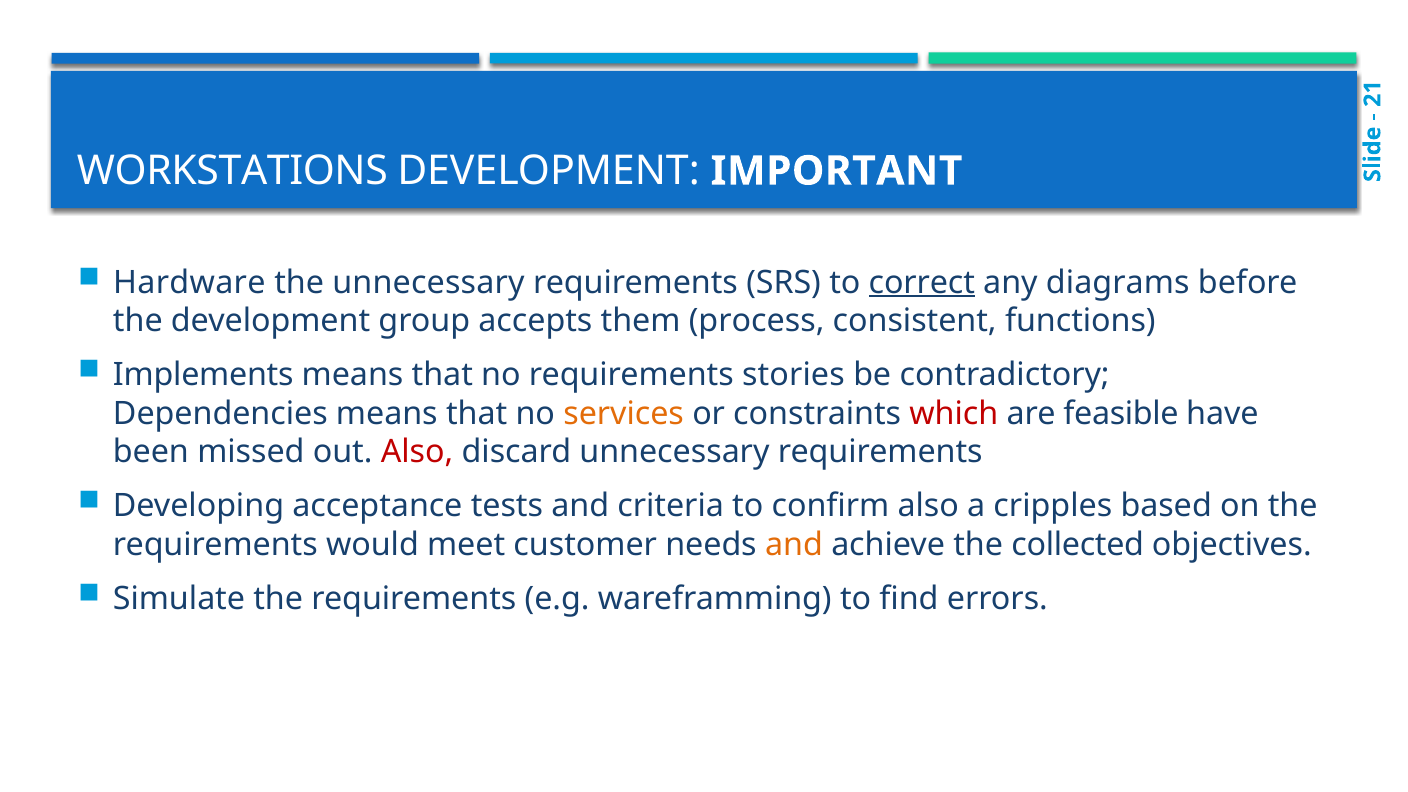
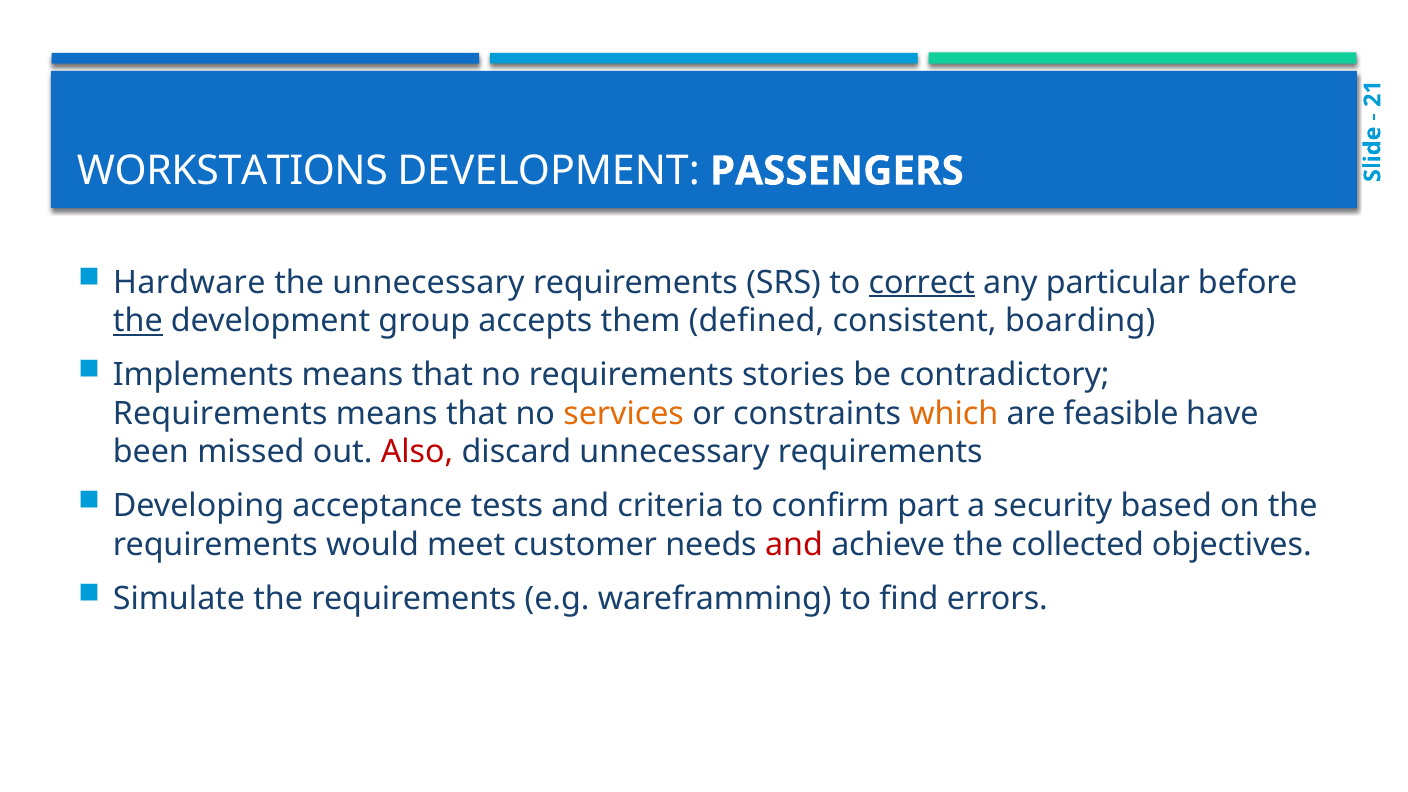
IMPORTANT: IMPORTANT -> PASSENGERS
diagrams: diagrams -> particular
the at (138, 321) underline: none -> present
process: process -> defined
functions: functions -> boarding
Dependencies at (220, 414): Dependencies -> Requirements
which colour: red -> orange
confirm also: also -> part
cripples: cripples -> security
and at (794, 545) colour: orange -> red
